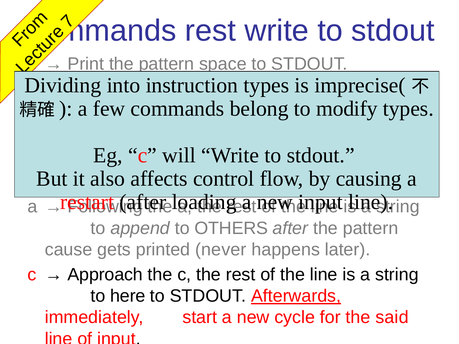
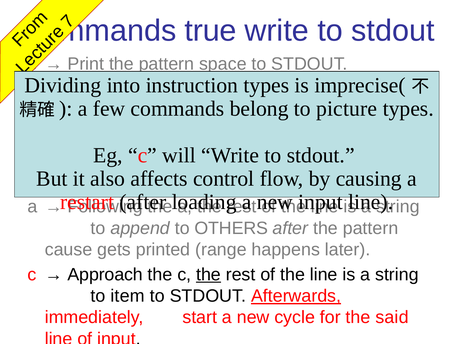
rest at (210, 31): rest -> true
modify: modify -> picture
never: never -> range
the at (209, 275) underline: none -> present
here: here -> item
